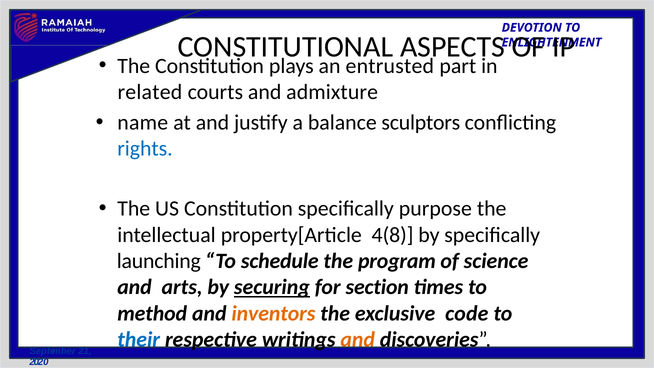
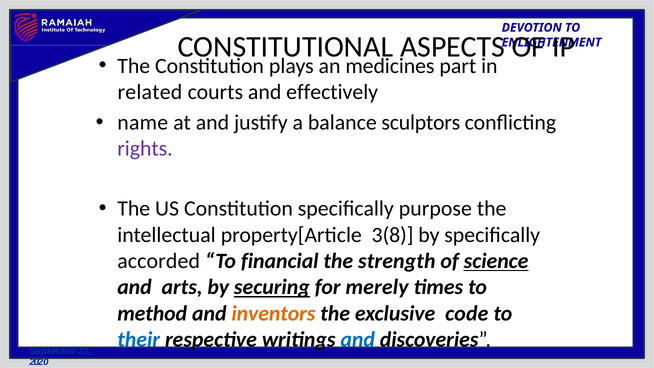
entrusted: entrusted -> medicines
admixture: admixture -> effectively
rights at (145, 149) colour: blue -> purple
4(8: 4(8 -> 3(8
launching: launching -> accorded
schedule: schedule -> financial
program: program -> strength
science underline: none -> present
section: section -> merely
and at (358, 339) colour: orange -> blue
